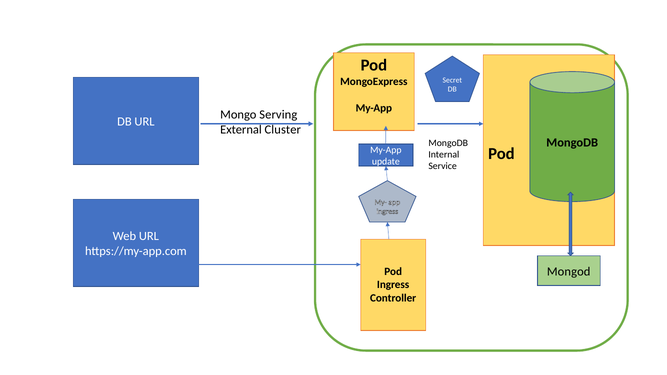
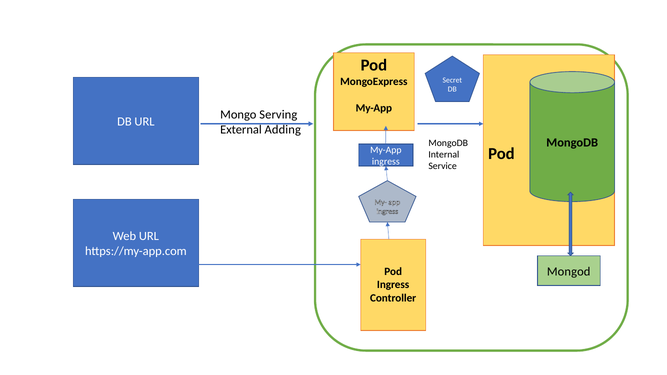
Cluster: Cluster -> Adding
update at (386, 162): update -> ingress
